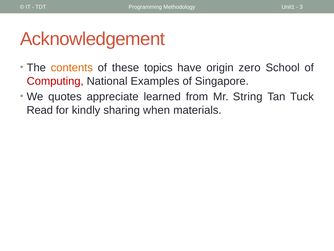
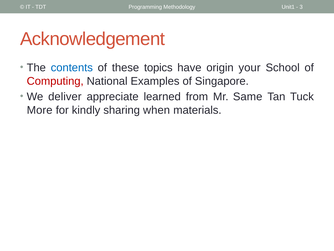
contents colour: orange -> blue
zero: zero -> your
quotes: quotes -> deliver
String: String -> Same
Read: Read -> More
